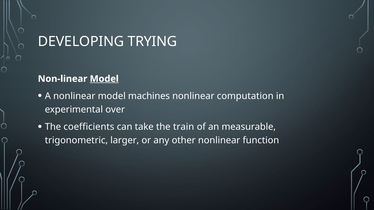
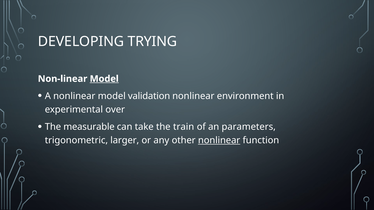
machines: machines -> validation
computation: computation -> environment
coefficients: coefficients -> measurable
measurable: measurable -> parameters
nonlinear at (219, 141) underline: none -> present
